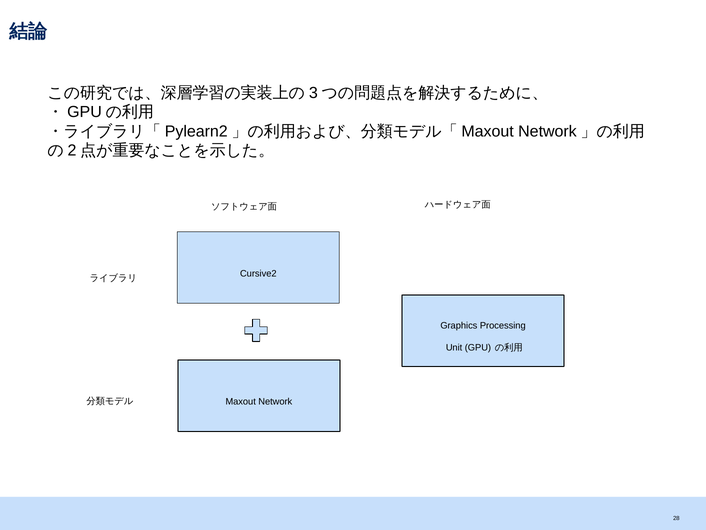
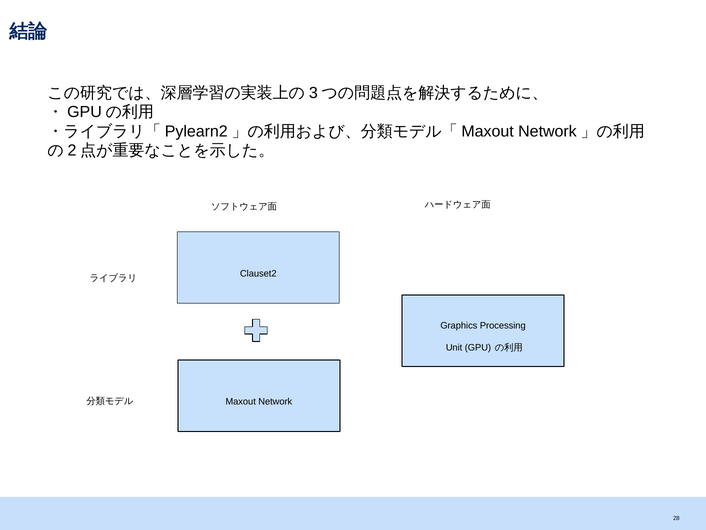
Cursive2: Cursive2 -> Clauset2
